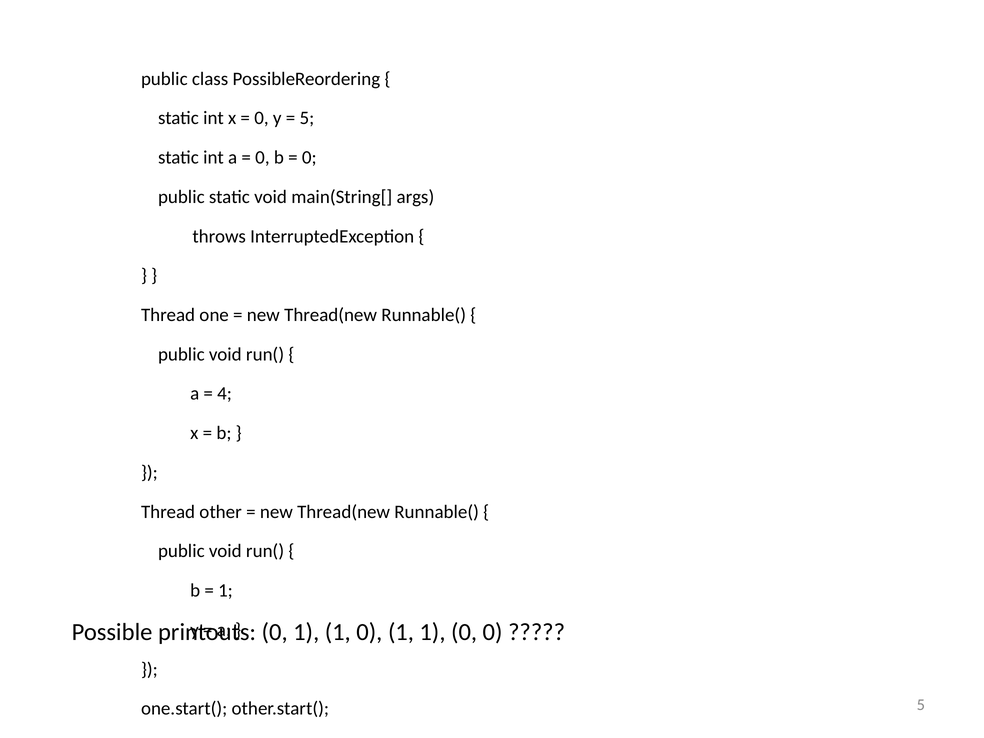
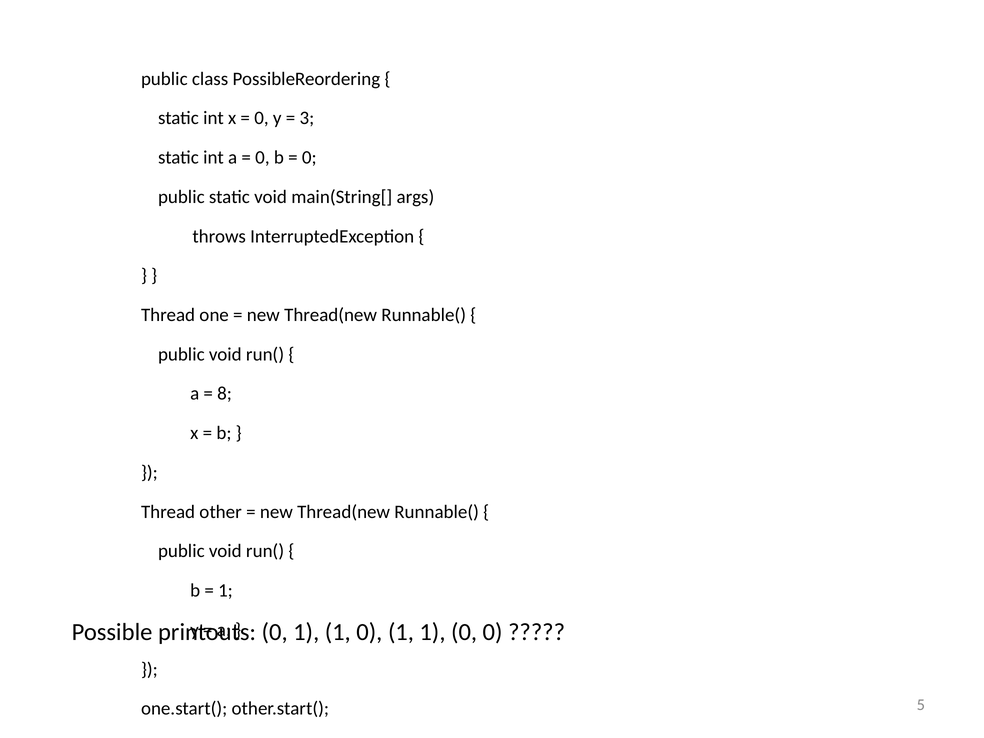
5 at (307, 118): 5 -> 3
4: 4 -> 8
